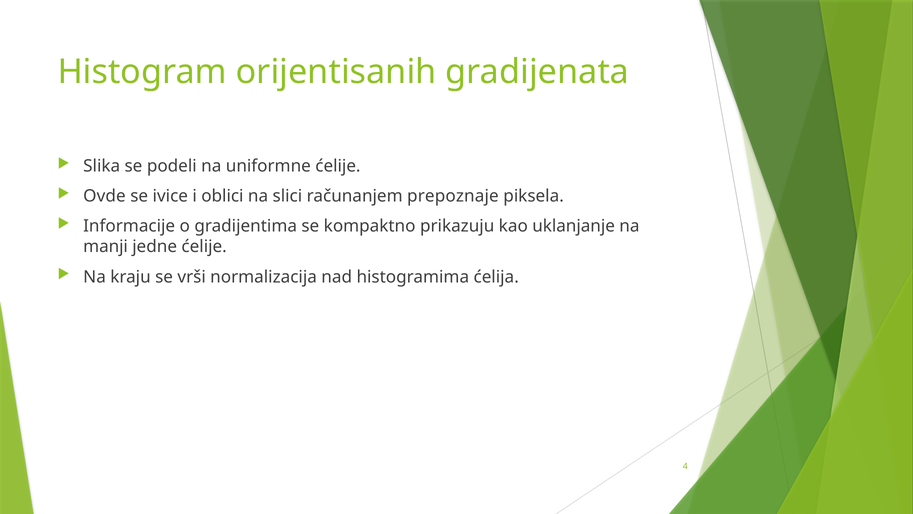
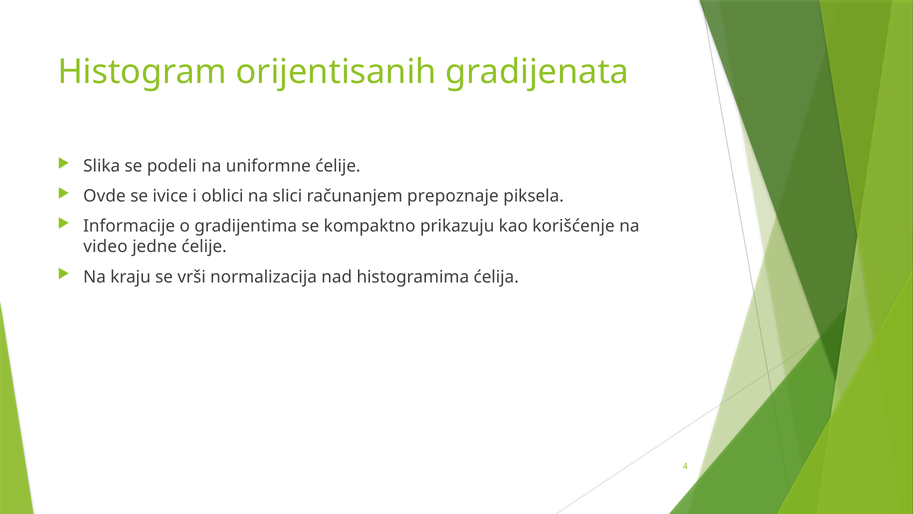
uklanjanje: uklanjanje -> korišćenje
manji: manji -> video
